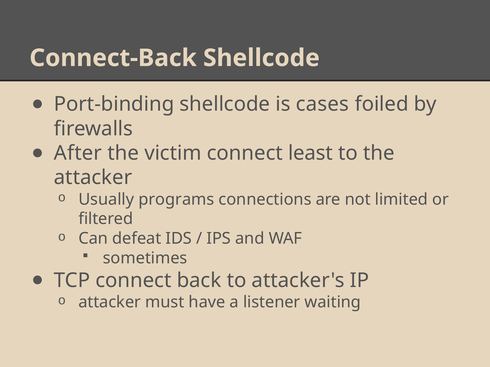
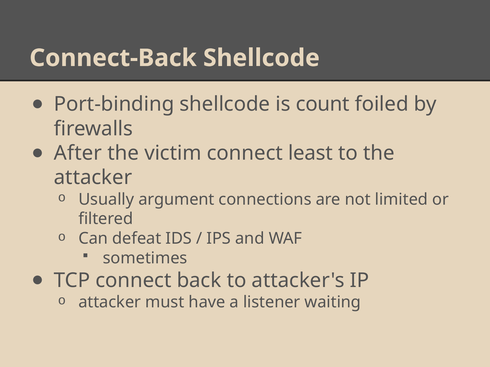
cases: cases -> count
programs: programs -> argument
